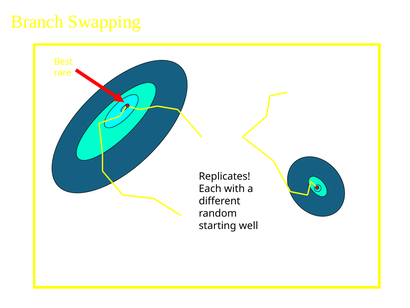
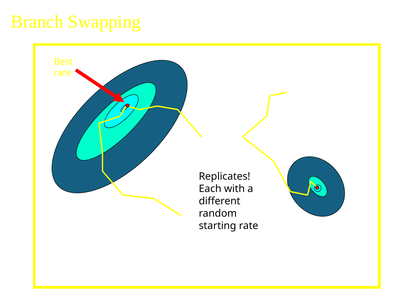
well: well -> rate
